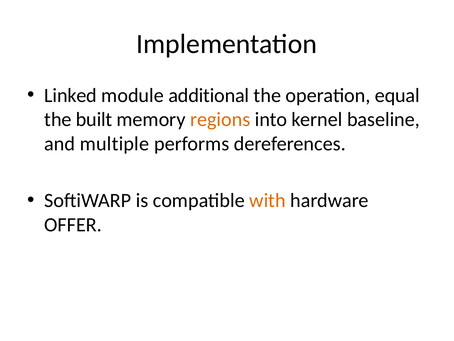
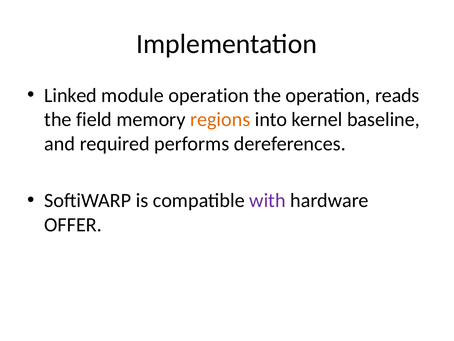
module additional: additional -> operation
equal: equal -> reads
built: built -> field
multiple: multiple -> required
with colour: orange -> purple
